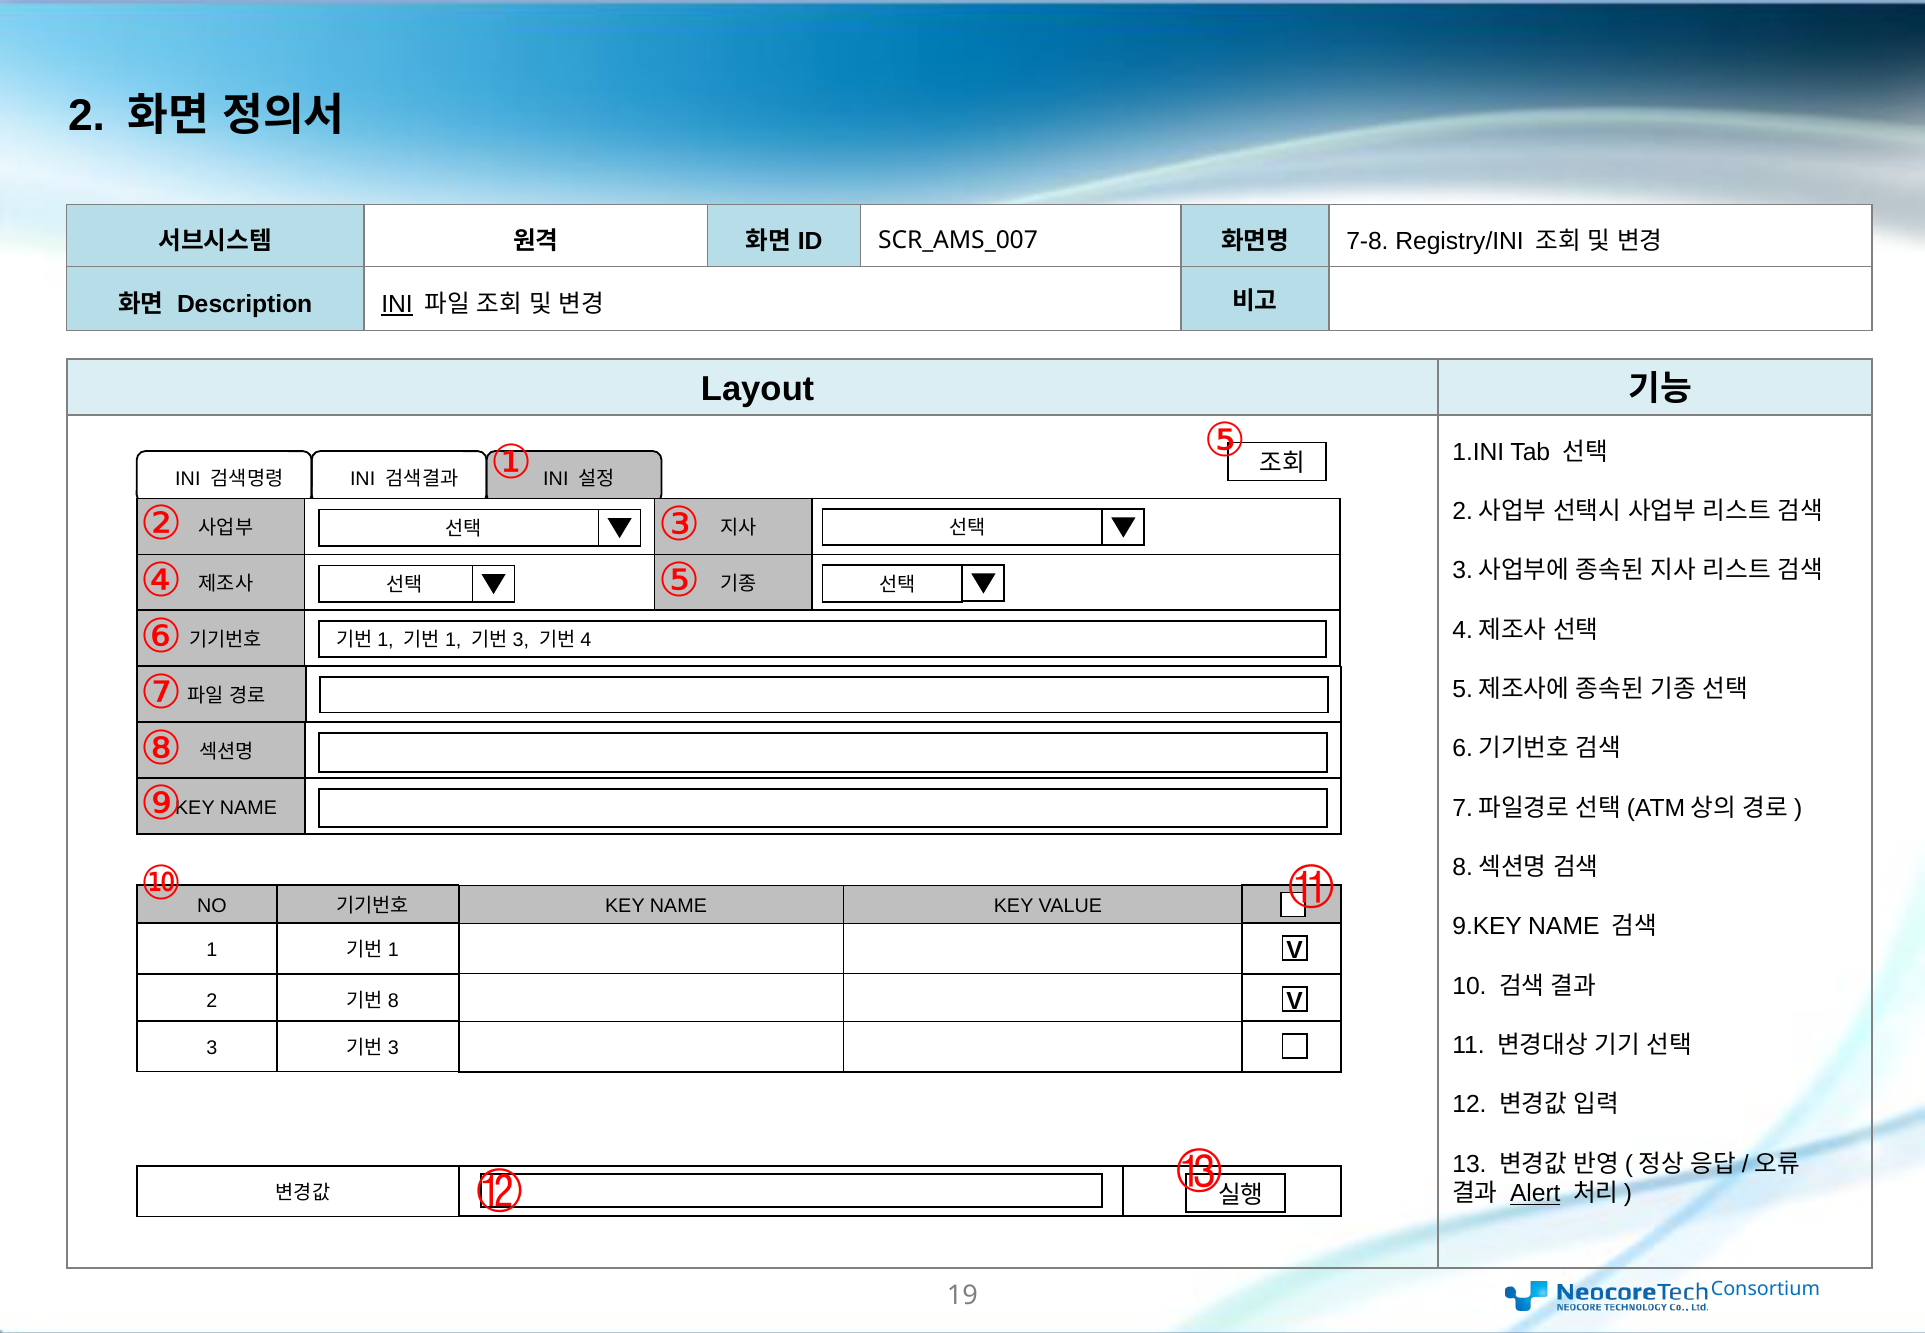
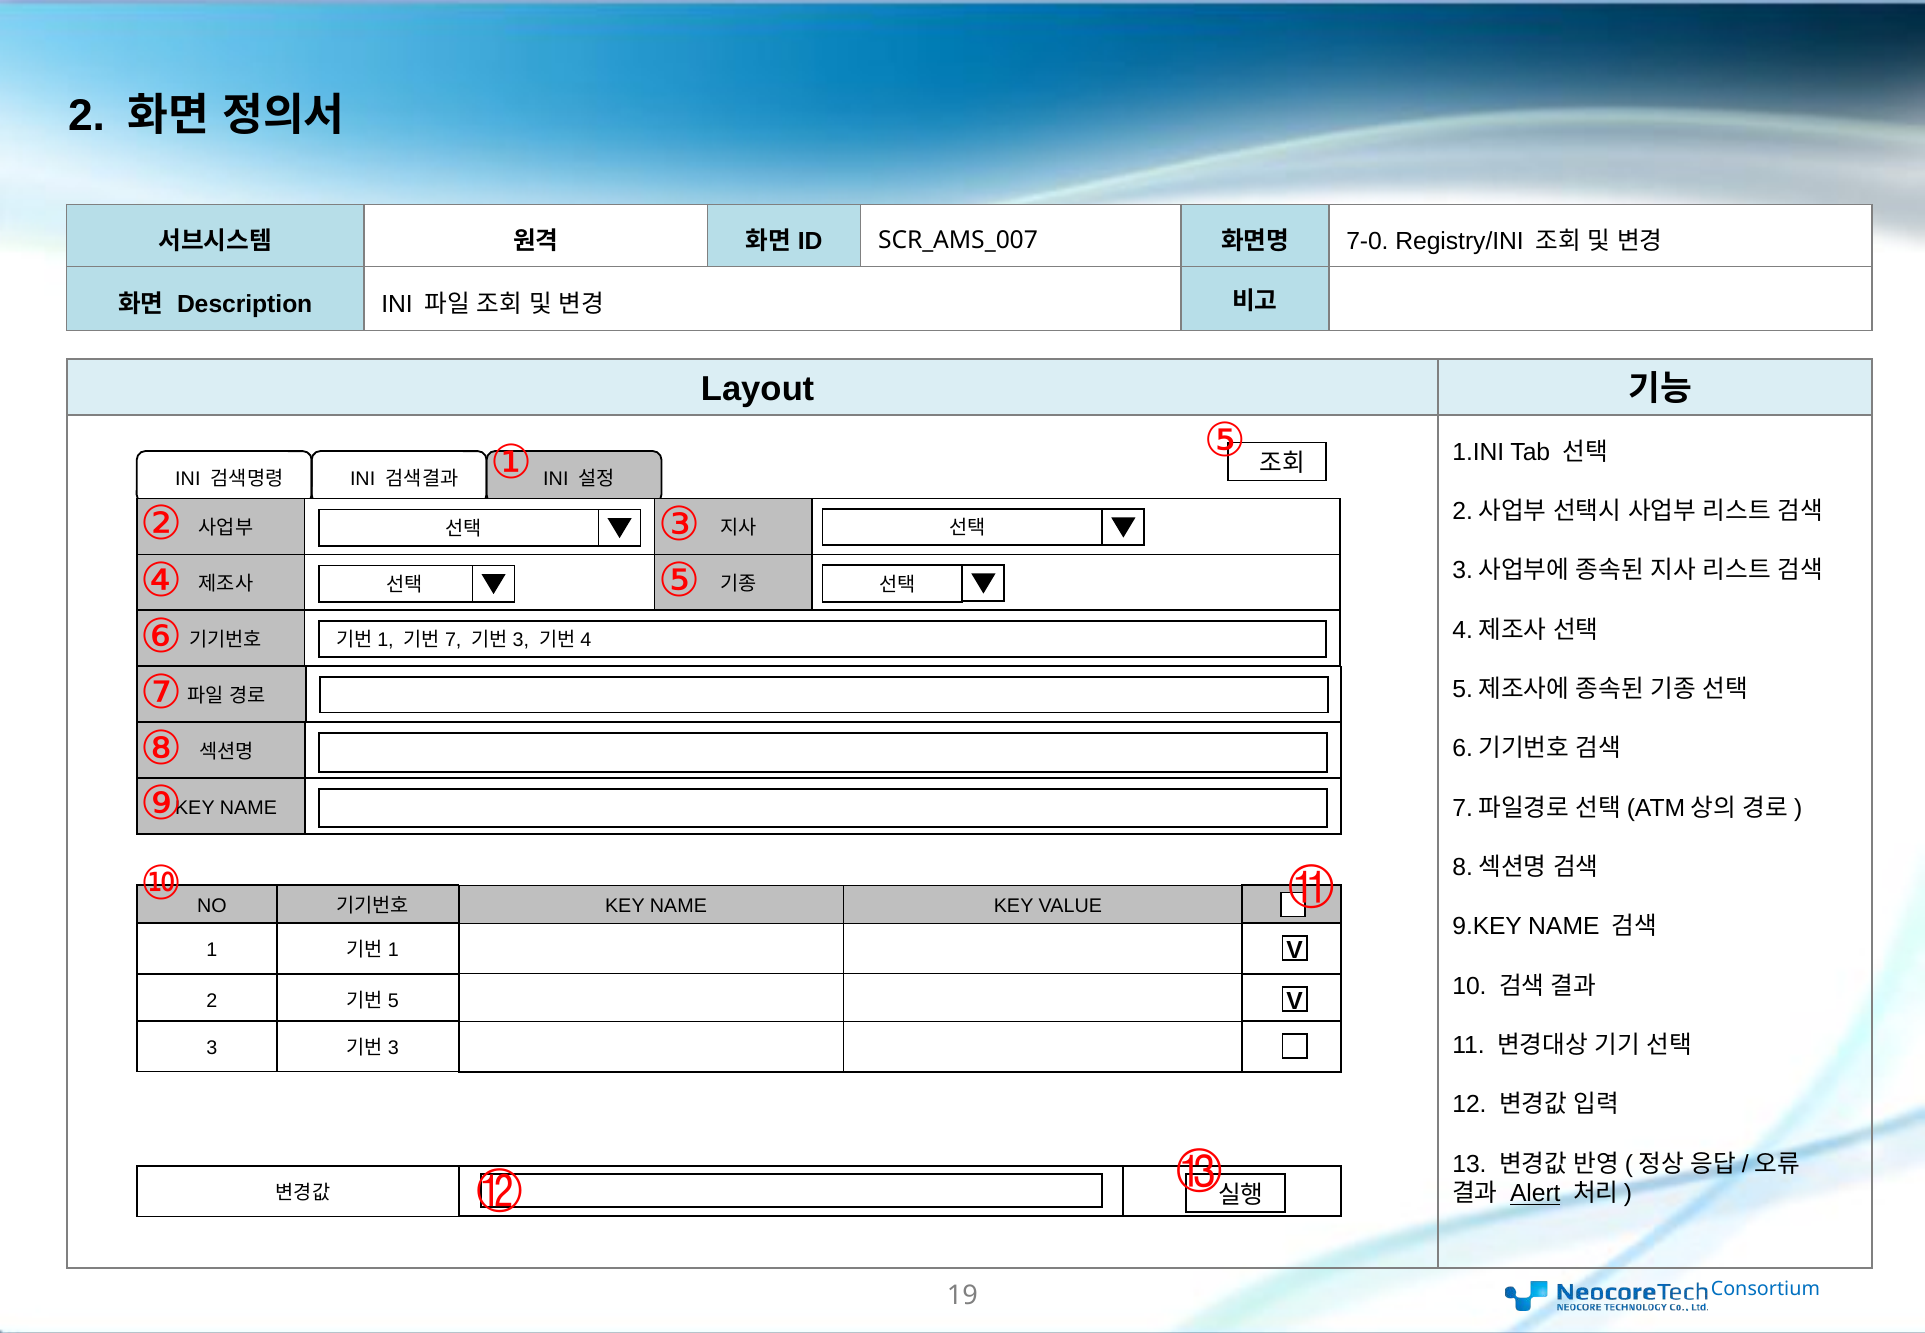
7-8: 7-8 -> 7-0
INI at (397, 304) underline: present -> none
1 at (453, 640): 1 -> 7
8: 8 -> 5
